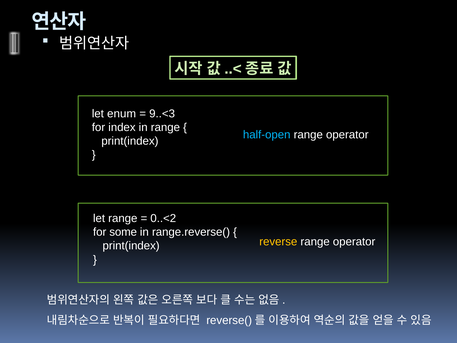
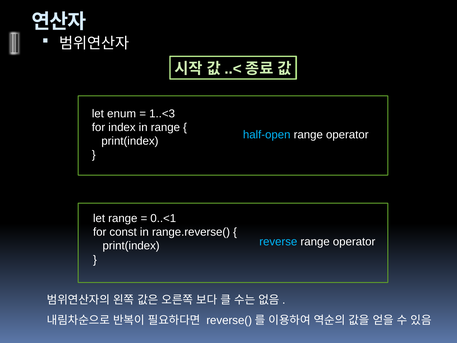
9..<3: 9..<3 -> 1..<3
0..<2: 0..<2 -> 0..<1
some: some -> const
reverse colour: yellow -> light blue
